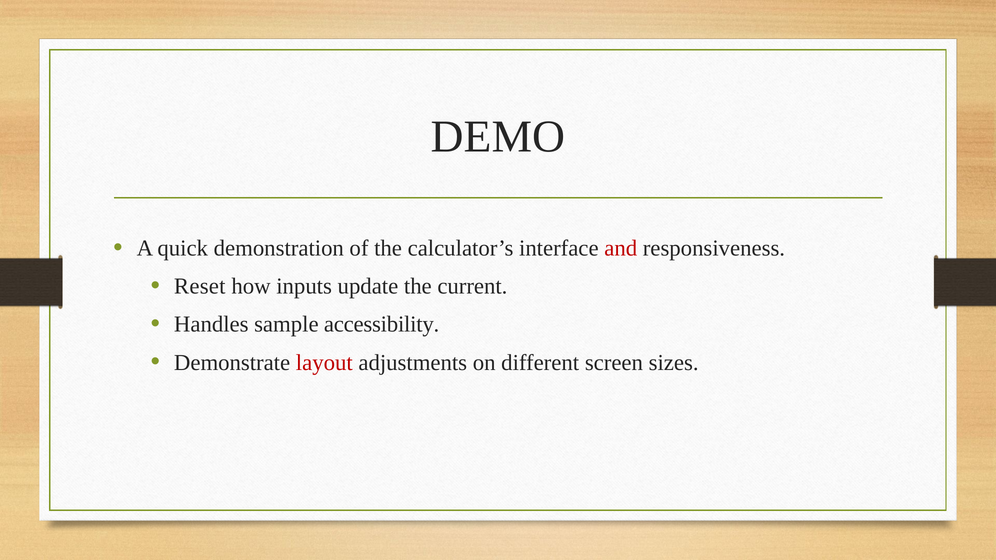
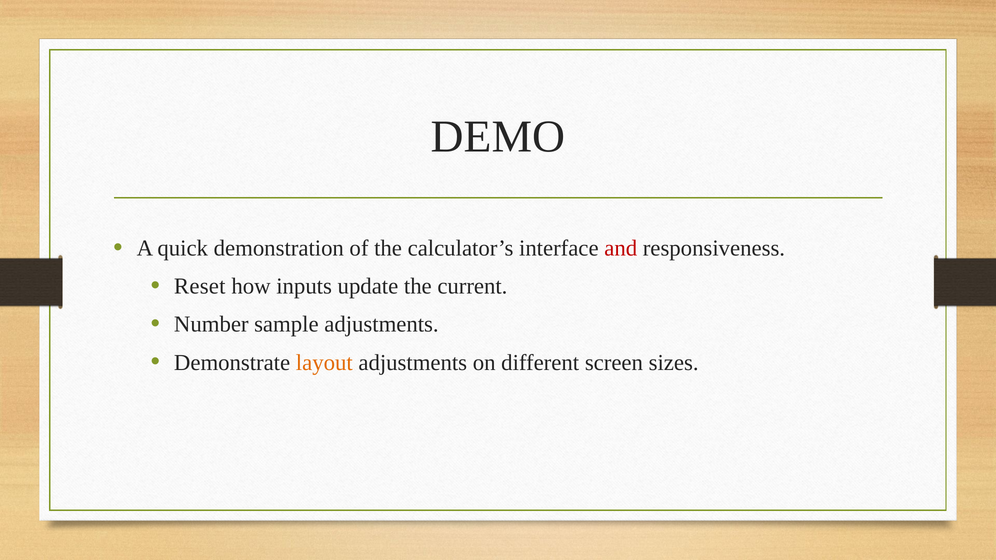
Handles: Handles -> Number
sample accessibility: accessibility -> adjustments
layout colour: red -> orange
